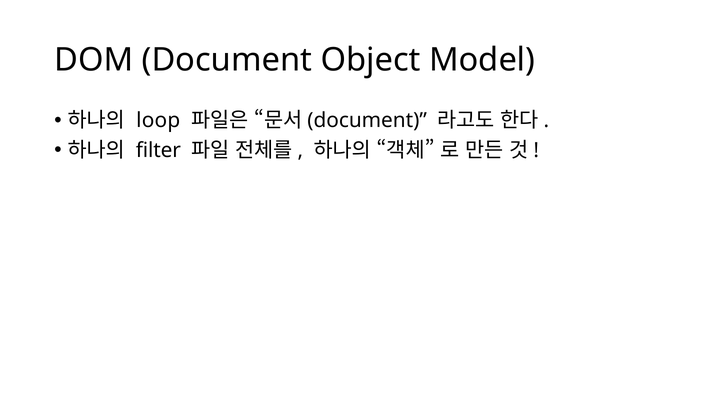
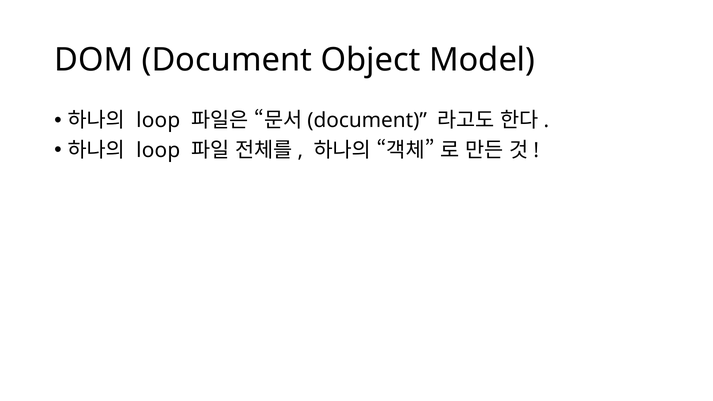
filter at (158, 150): filter -> loop
